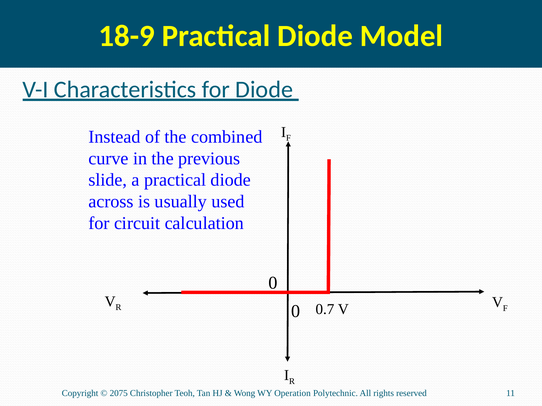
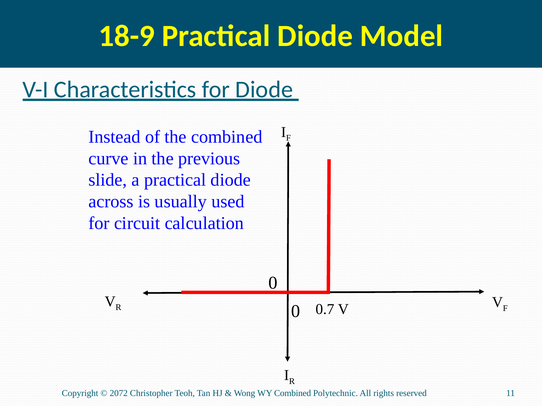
2075: 2075 -> 2072
WY Operation: Operation -> Combined
